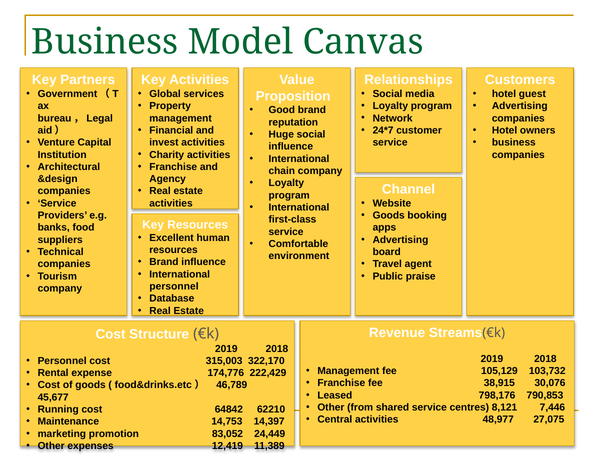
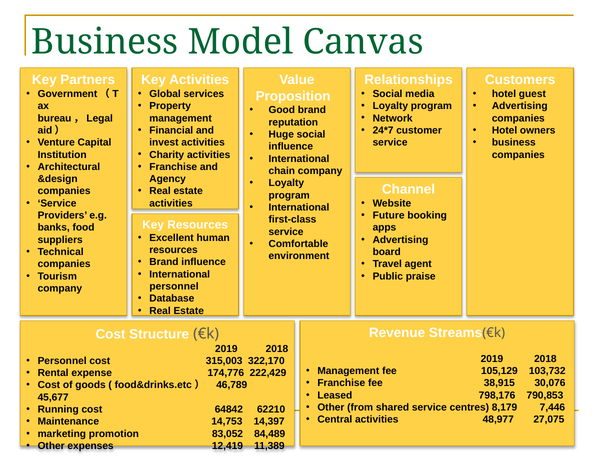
Goods at (389, 216): Goods -> Future
8,121: 8,121 -> 8,179
24,449: 24,449 -> 84,489
